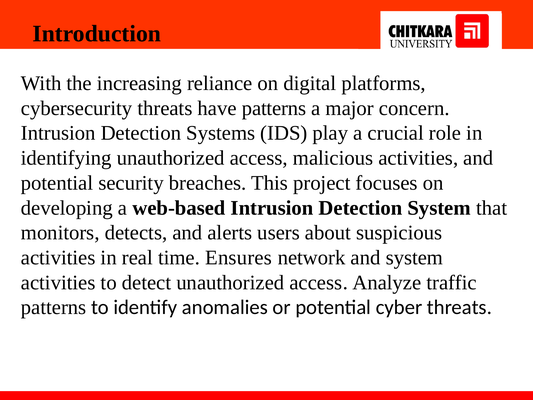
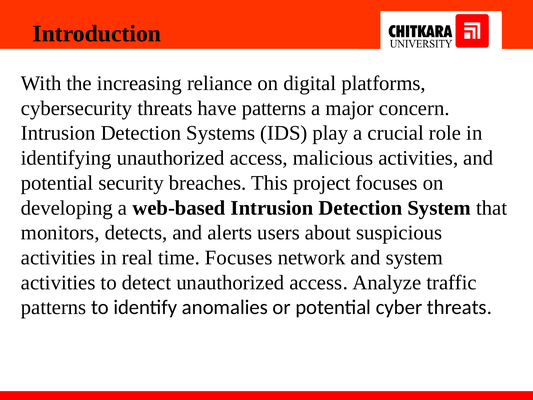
time Ensures: Ensures -> Focuses
